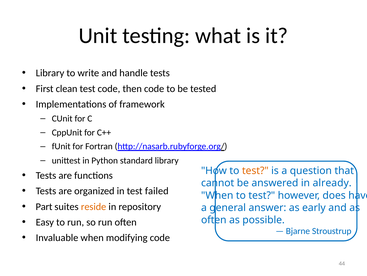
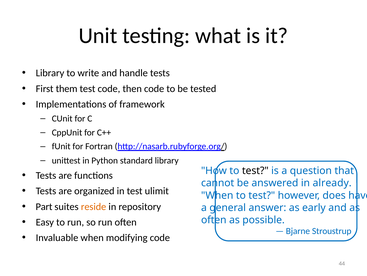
clean: clean -> them
test at (255, 170) colour: orange -> black
failed: failed -> ulimit
